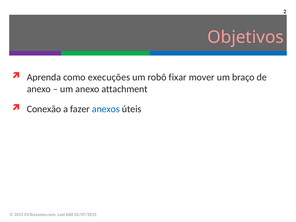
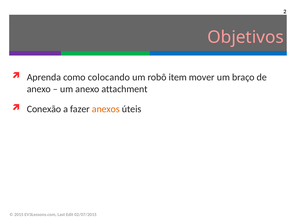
execuções: execuções -> colocando
fixar: fixar -> item
anexos colour: blue -> orange
